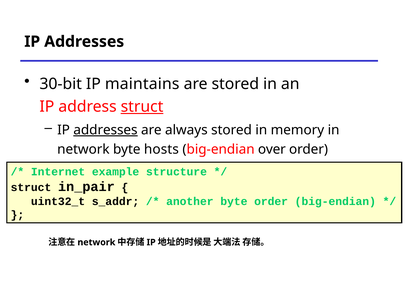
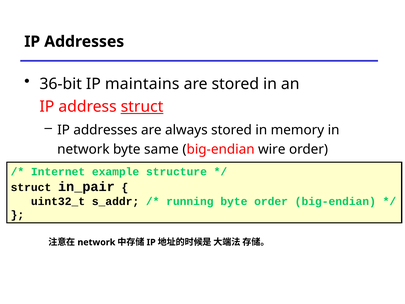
30-bit: 30-bit -> 36-bit
addresses at (105, 130) underline: present -> none
hosts: hosts -> same
over: over -> wire
another: another -> running
